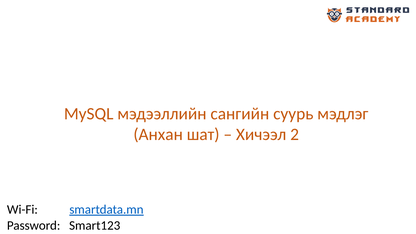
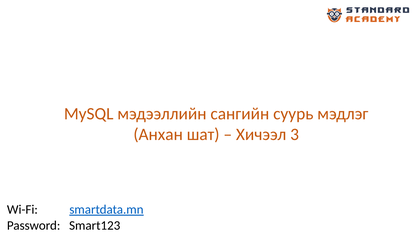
2: 2 -> 3
